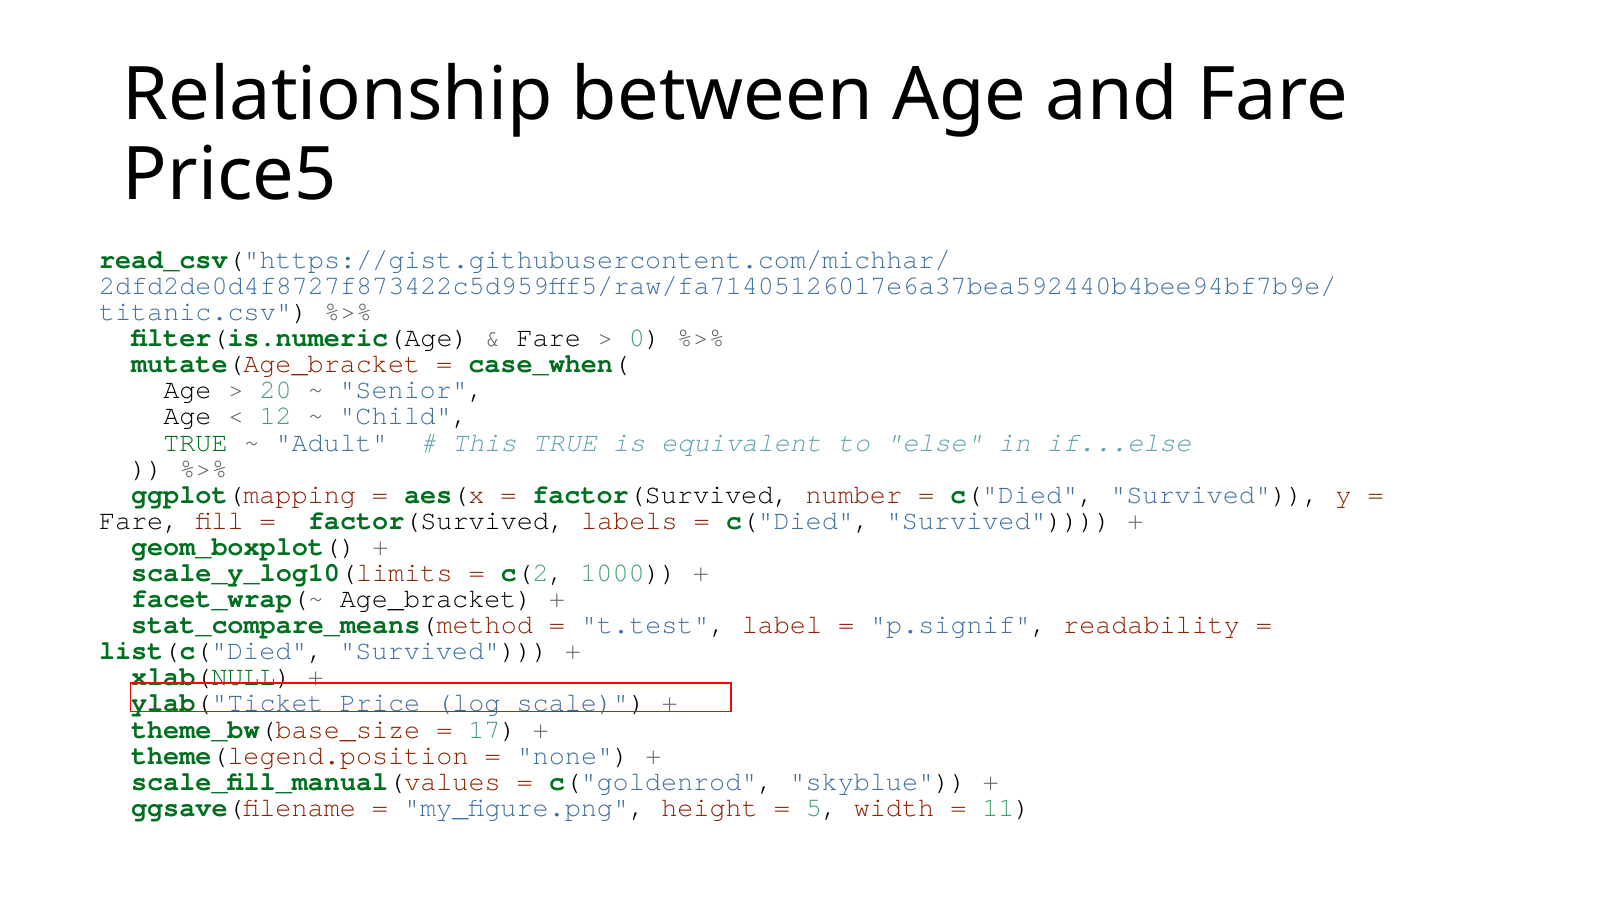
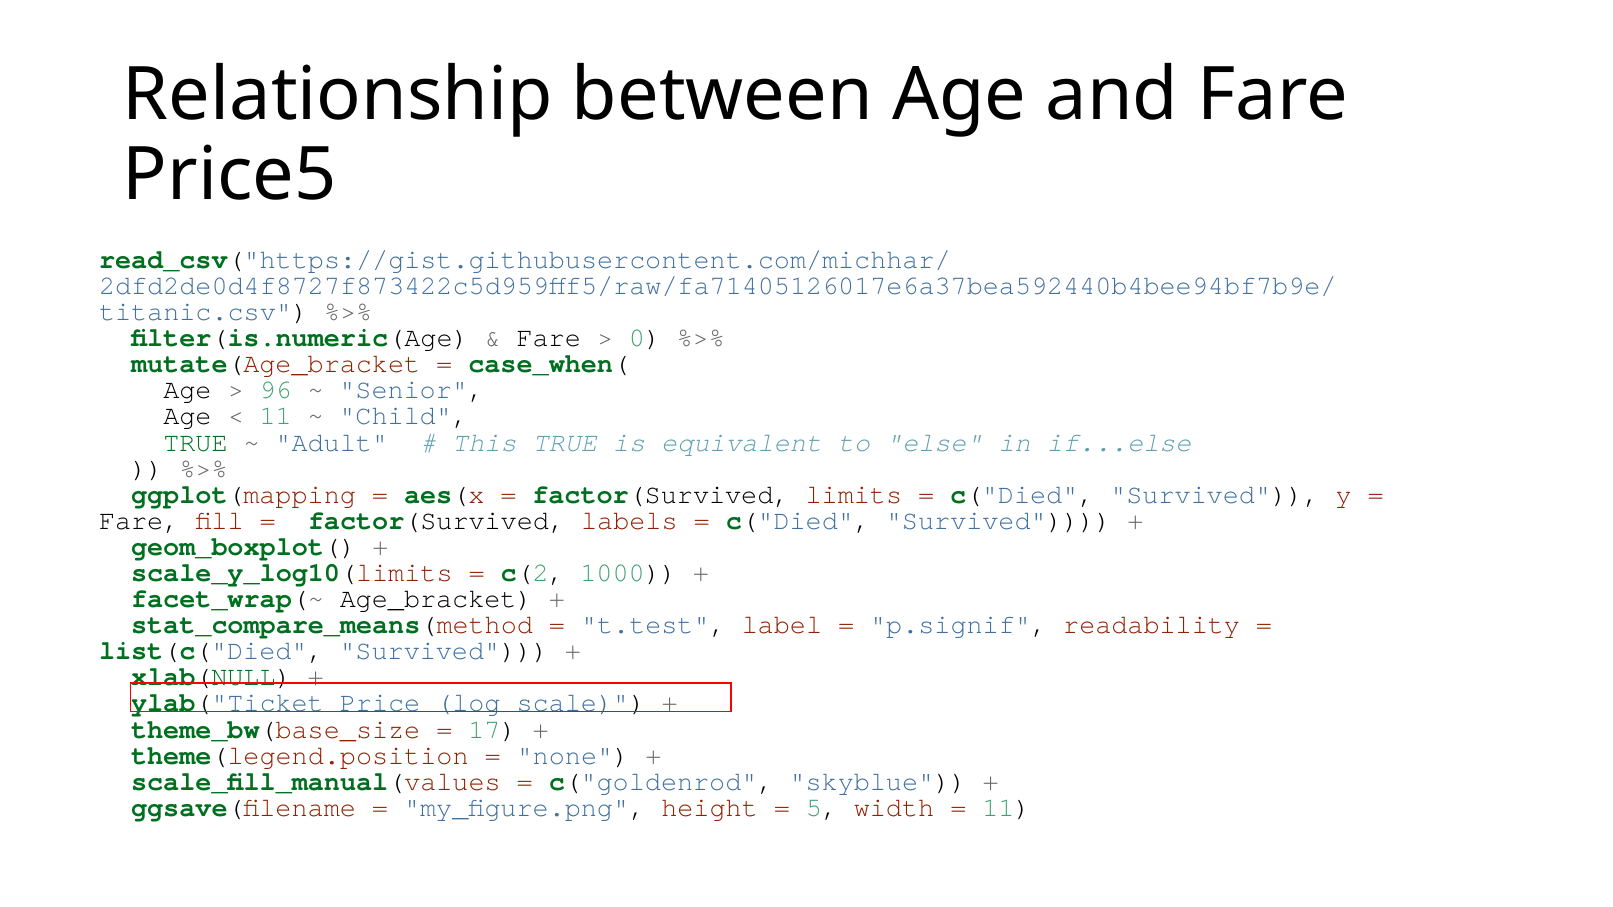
20: 20 -> 96
12 at (276, 416): 12 -> 11
number: number -> limits
